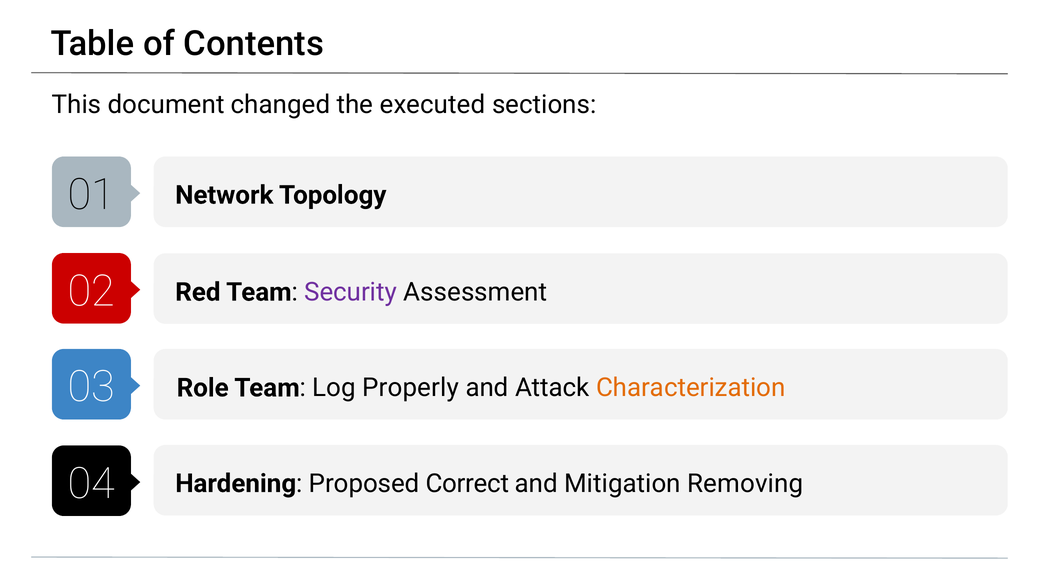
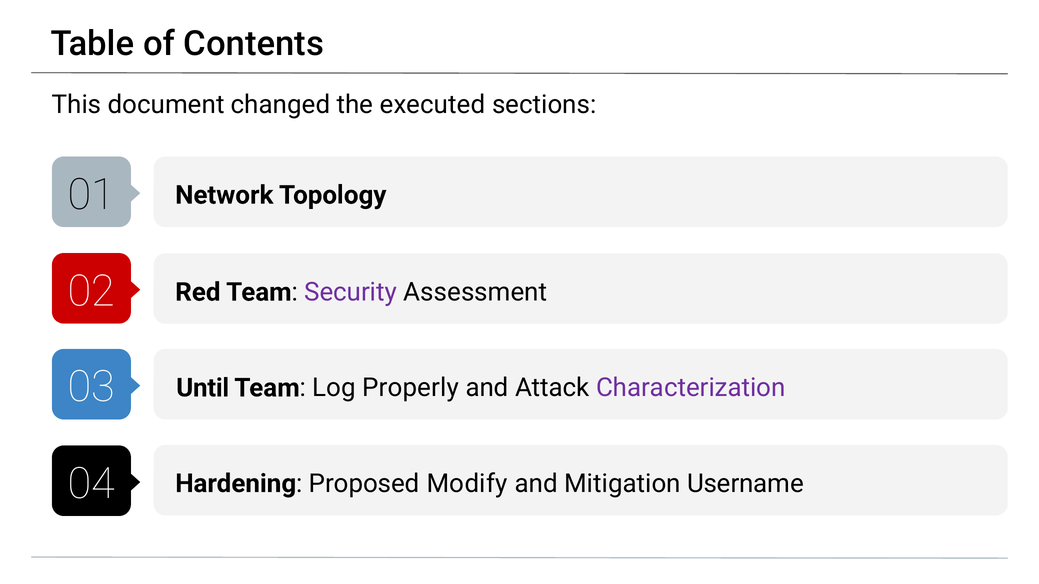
Role: Role -> Until
Characterization colour: orange -> purple
Correct: Correct -> Modify
Removing: Removing -> Username
